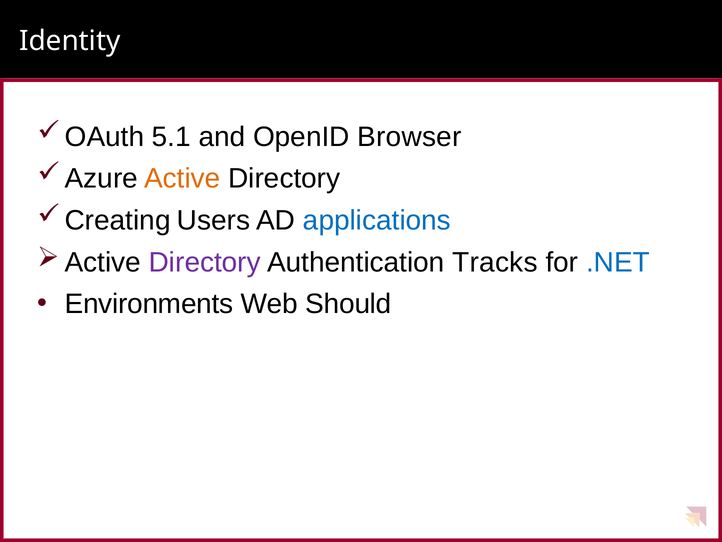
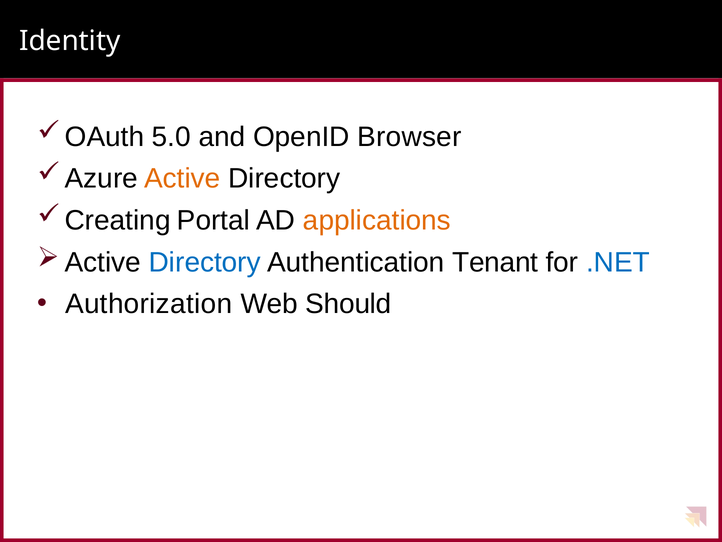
5.1: 5.1 -> 5.0
Users: Users -> Portal
applications colour: blue -> orange
Directory at (205, 262) colour: purple -> blue
Tracks: Tracks -> Tenant
Environments: Environments -> Authorization
